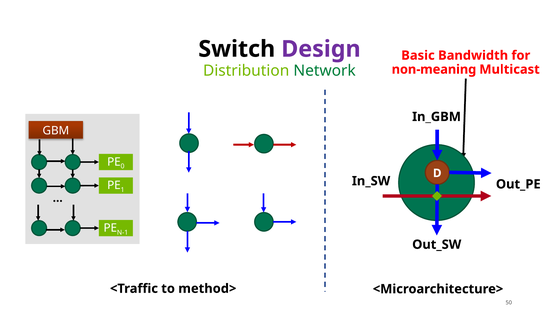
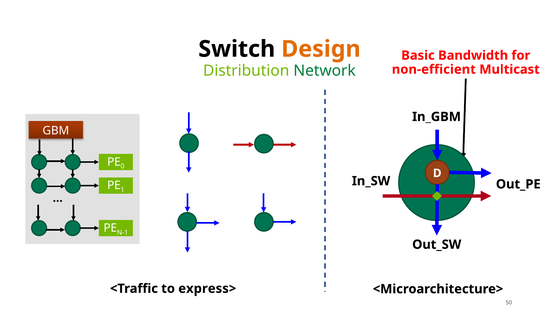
Design colour: purple -> orange
non-meaning: non-meaning -> non-efficient
method>: method> -> express>
